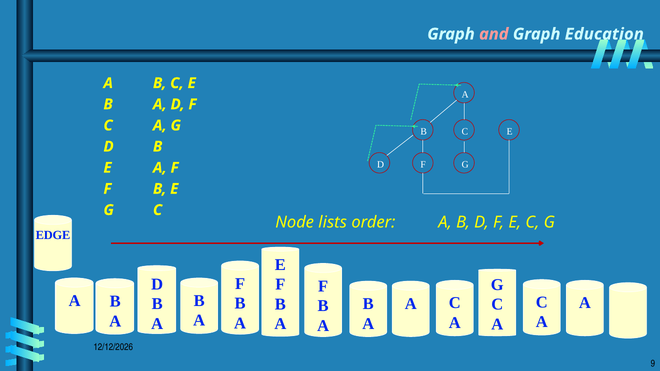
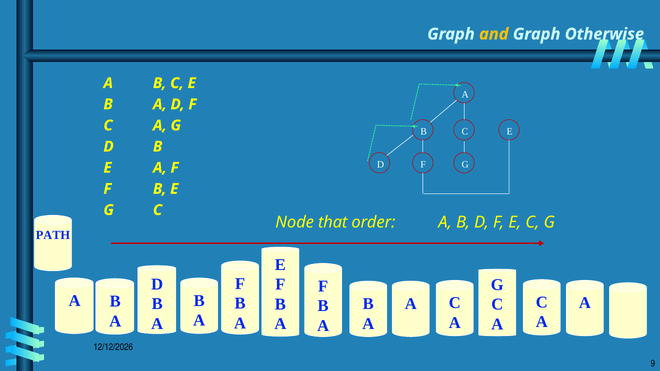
and colour: pink -> yellow
Education: Education -> Otherwise
lists: lists -> that
EDGE: EDGE -> PATH
